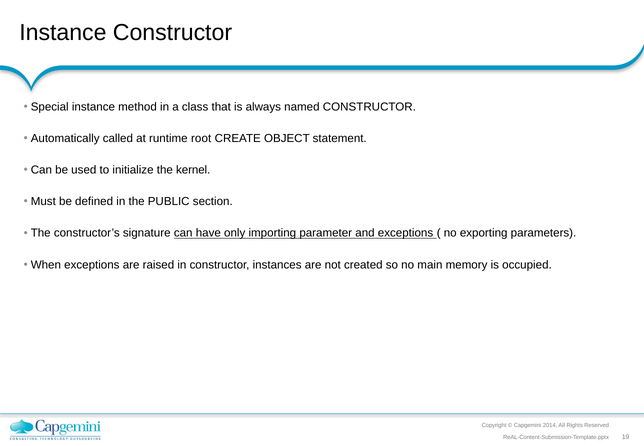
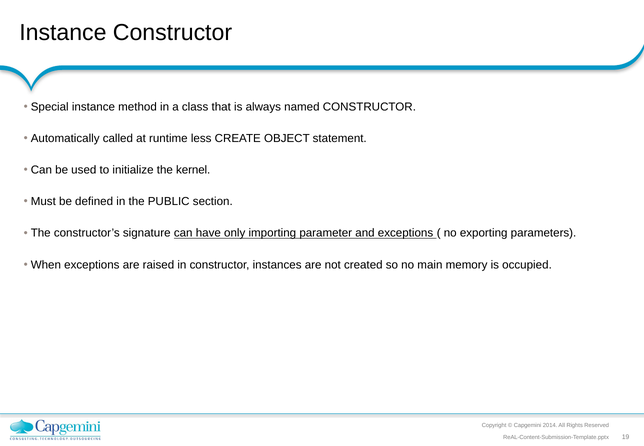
root: root -> less
